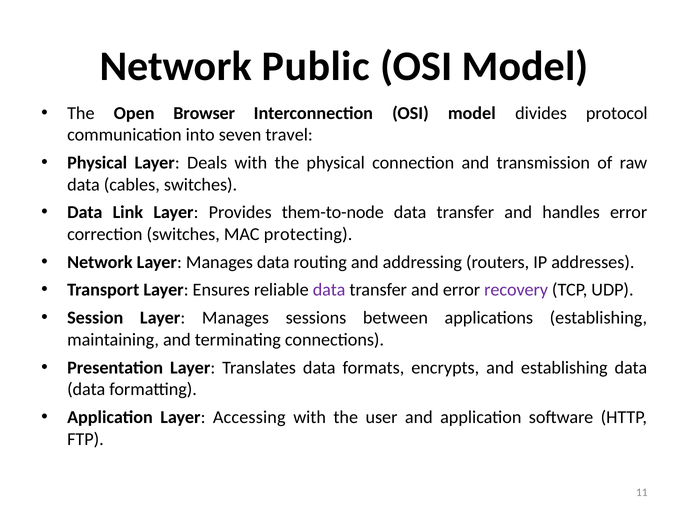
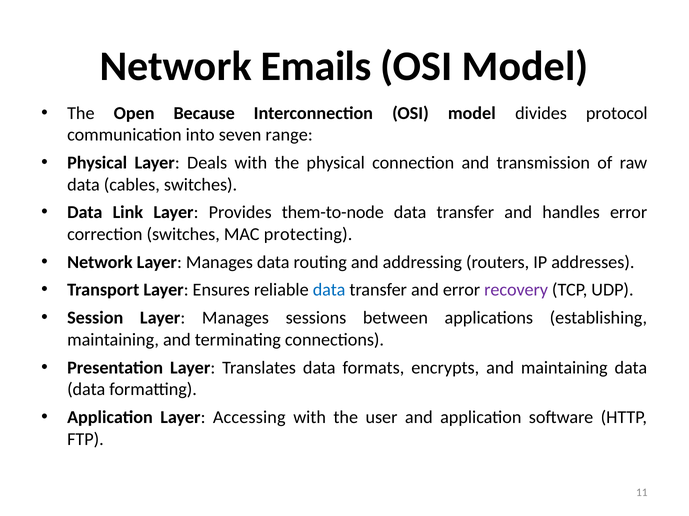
Public: Public -> Emails
Browser: Browser -> Because
travel: travel -> range
data at (329, 290) colour: purple -> blue
and establishing: establishing -> maintaining
